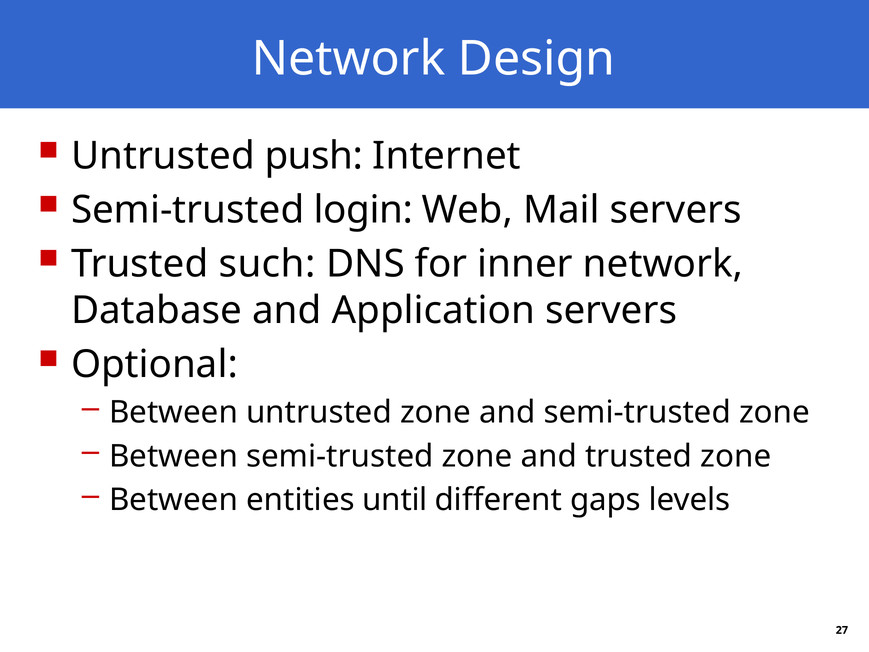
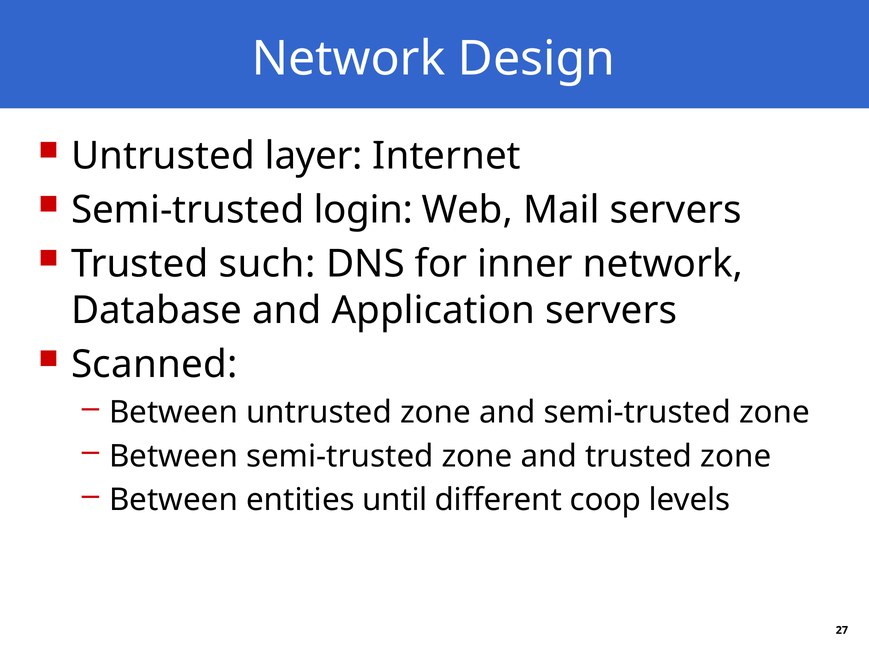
push: push -> layer
Optional: Optional -> Scanned
gaps: gaps -> coop
